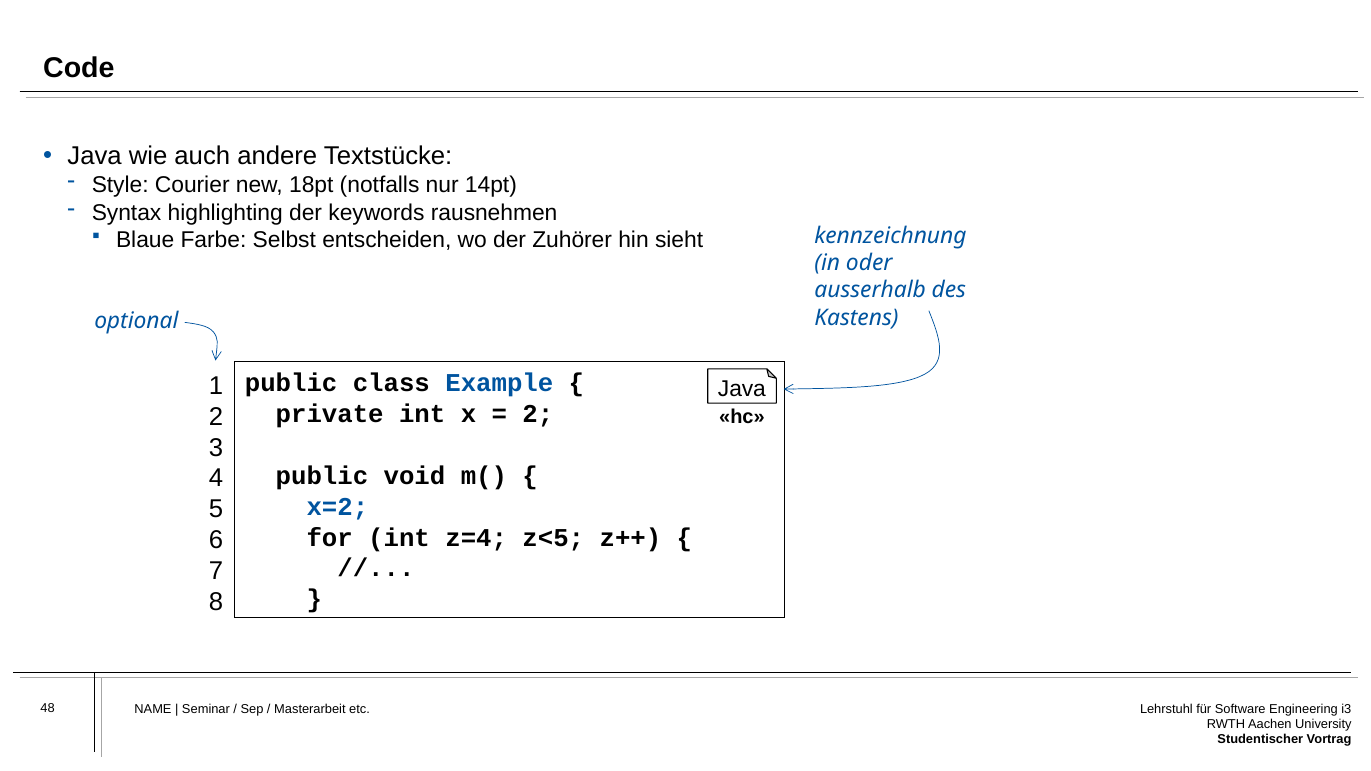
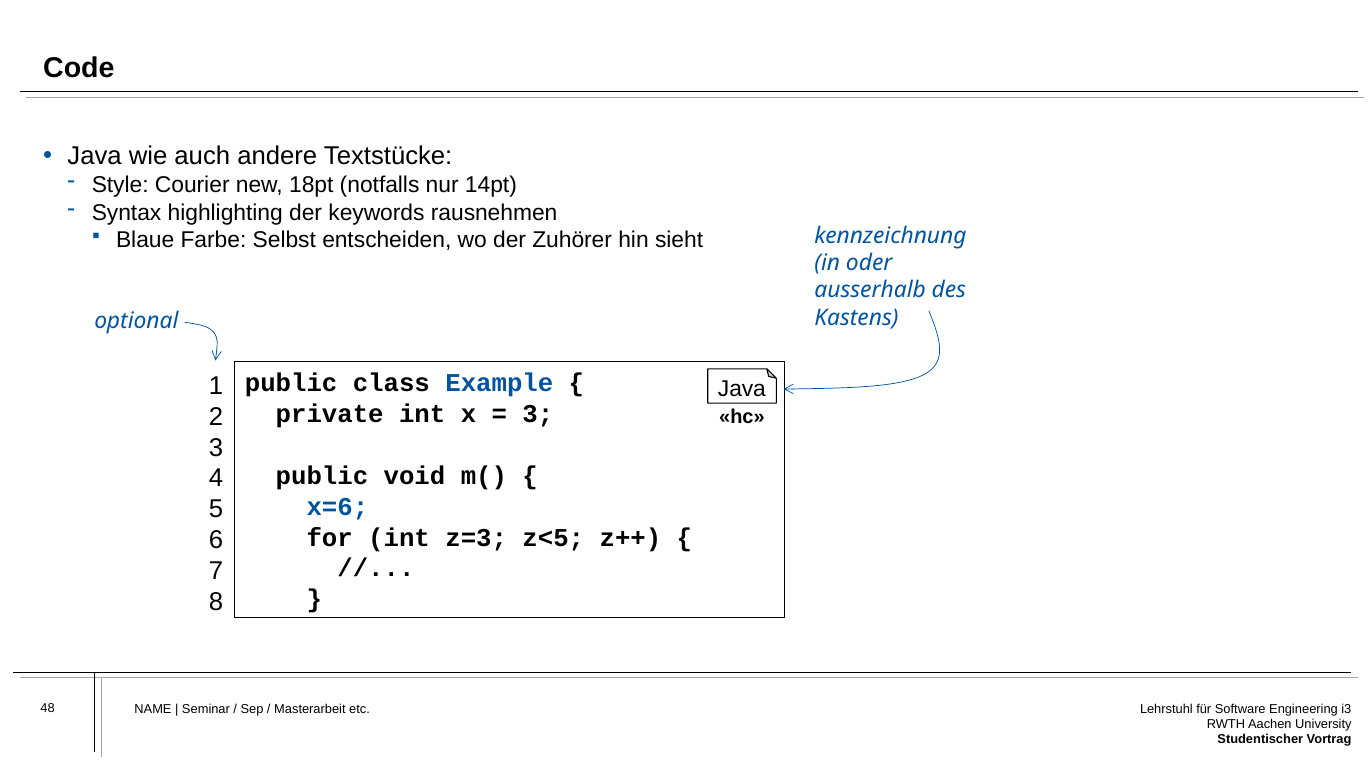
2 at (538, 414): 2 -> 3
x=2: x=2 -> x=6
z=4: z=4 -> z=3
